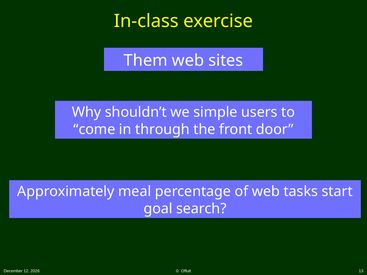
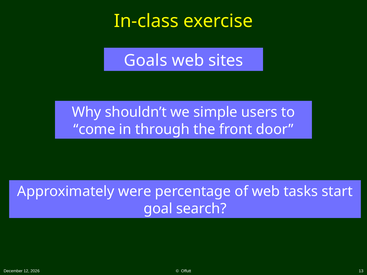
Them: Them -> Goals
meal: meal -> were
